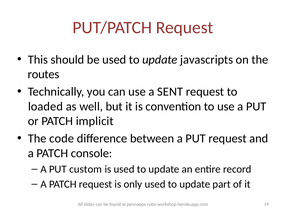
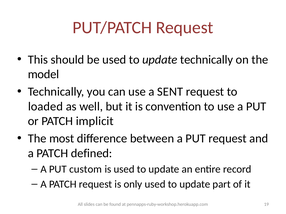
update javascripts: javascripts -> technically
routes: routes -> model
code: code -> most
console: console -> defined
